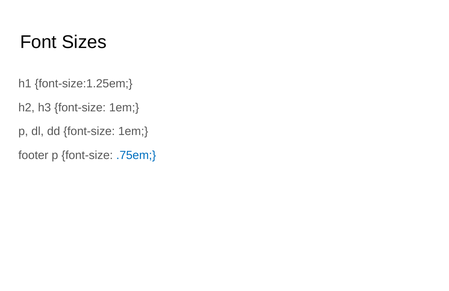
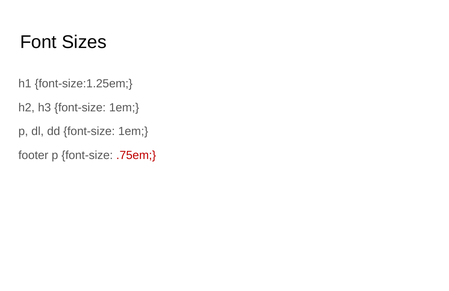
.75em colour: blue -> red
